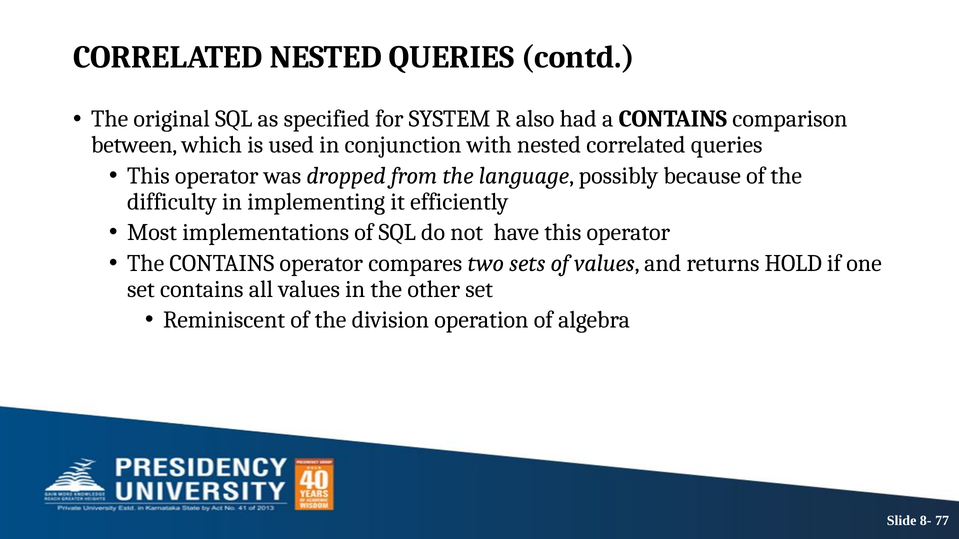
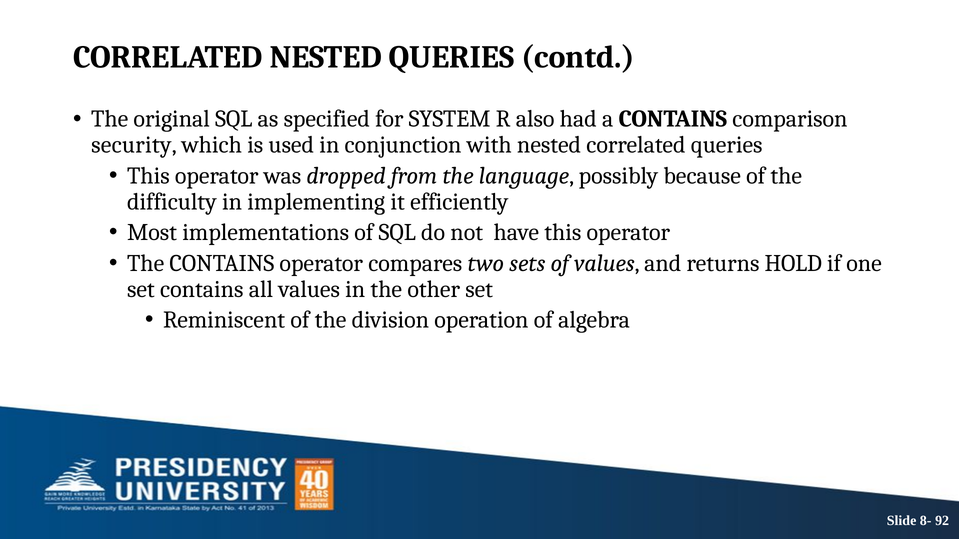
between: between -> security
77: 77 -> 92
